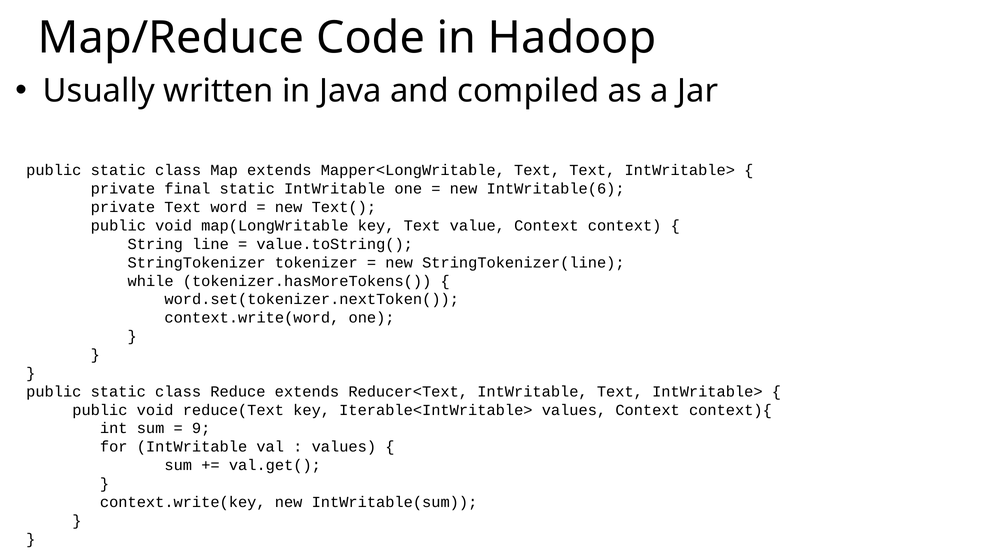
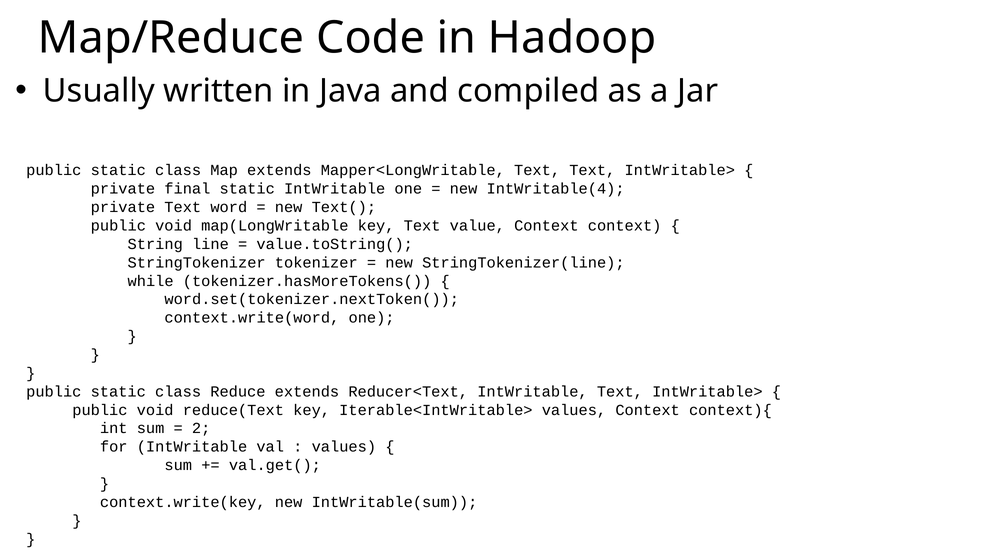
IntWritable(6: IntWritable(6 -> IntWritable(4
9: 9 -> 2
